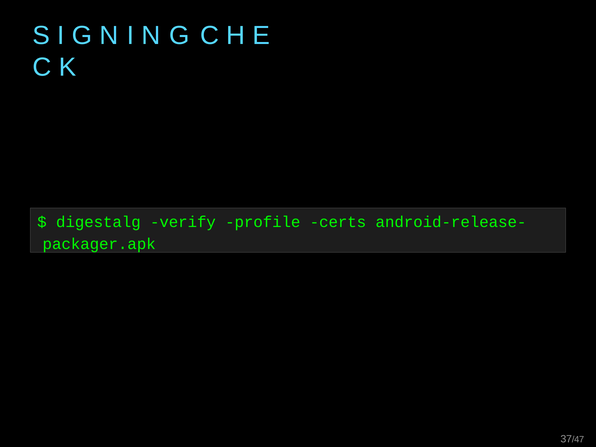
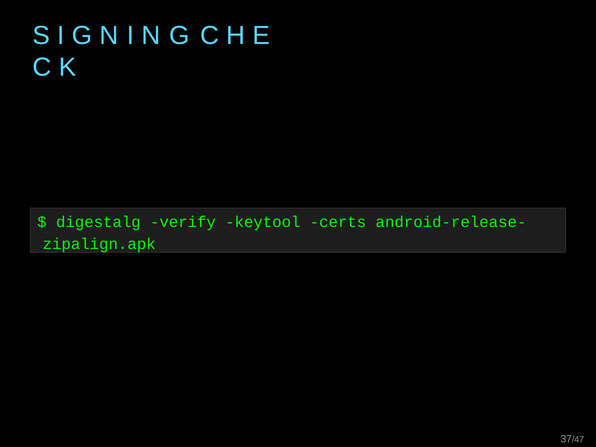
profile: profile -> keytool
packager.apk: packager.apk -> zipalign.apk
